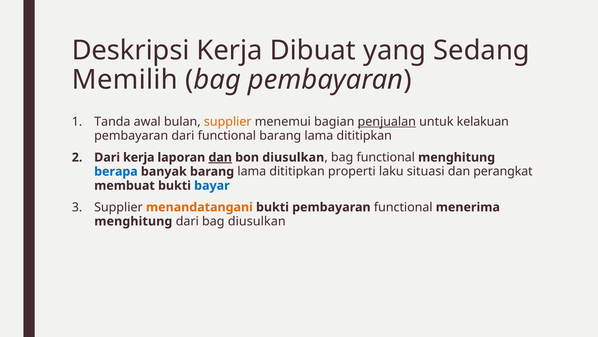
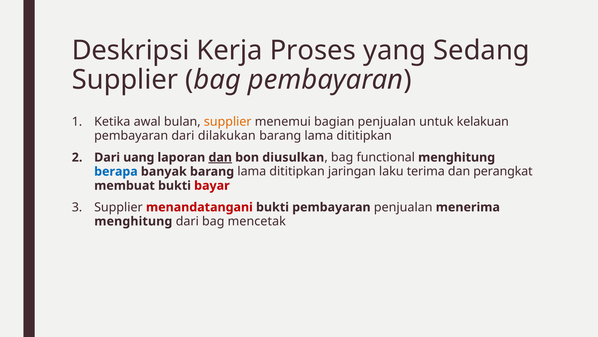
Dibuat: Dibuat -> Proses
Memilih at (125, 80): Memilih -> Supplier
Tanda: Tanda -> Ketika
penjualan at (387, 122) underline: present -> none
dari functional: functional -> dilakukan
Dari kerja: kerja -> uang
properti: properti -> jaringan
situasi: situasi -> terima
bayar colour: blue -> red
menandatangani colour: orange -> red
pembayaran functional: functional -> penjualan
bag diusulkan: diusulkan -> mencetak
